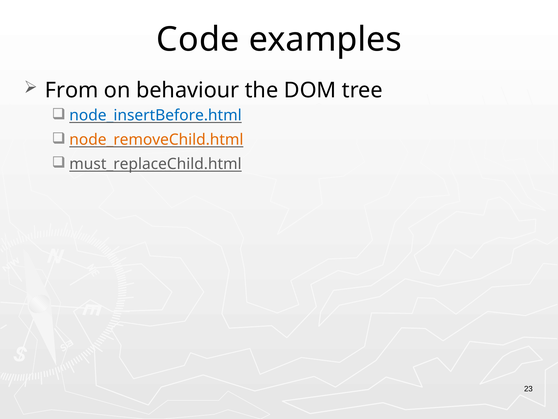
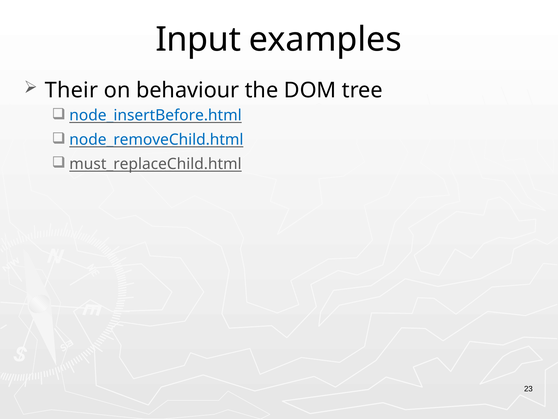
Code: Code -> Input
From: From -> Their
node_removeChild.html colour: orange -> blue
